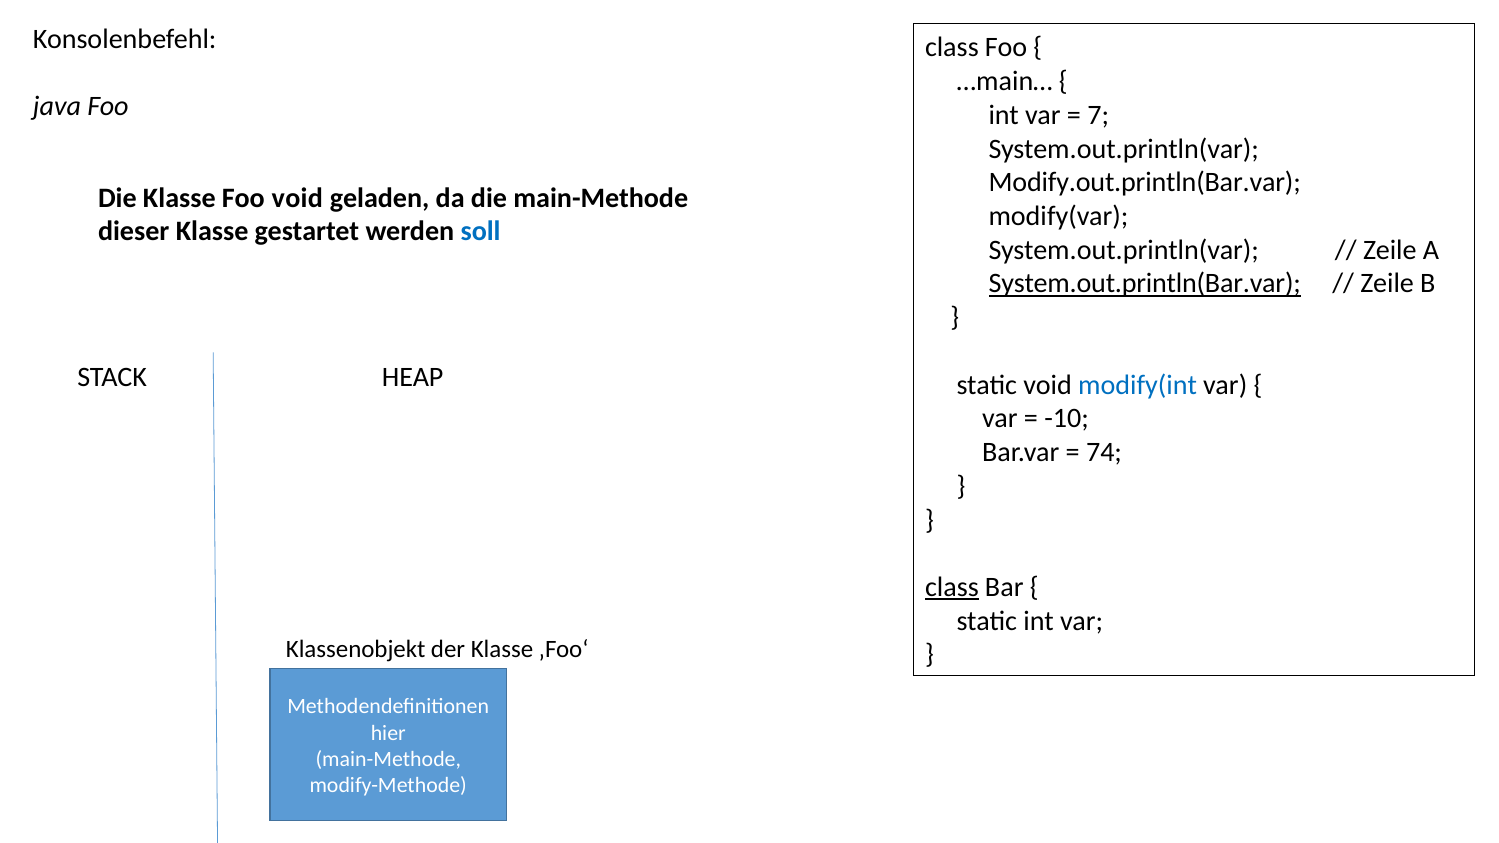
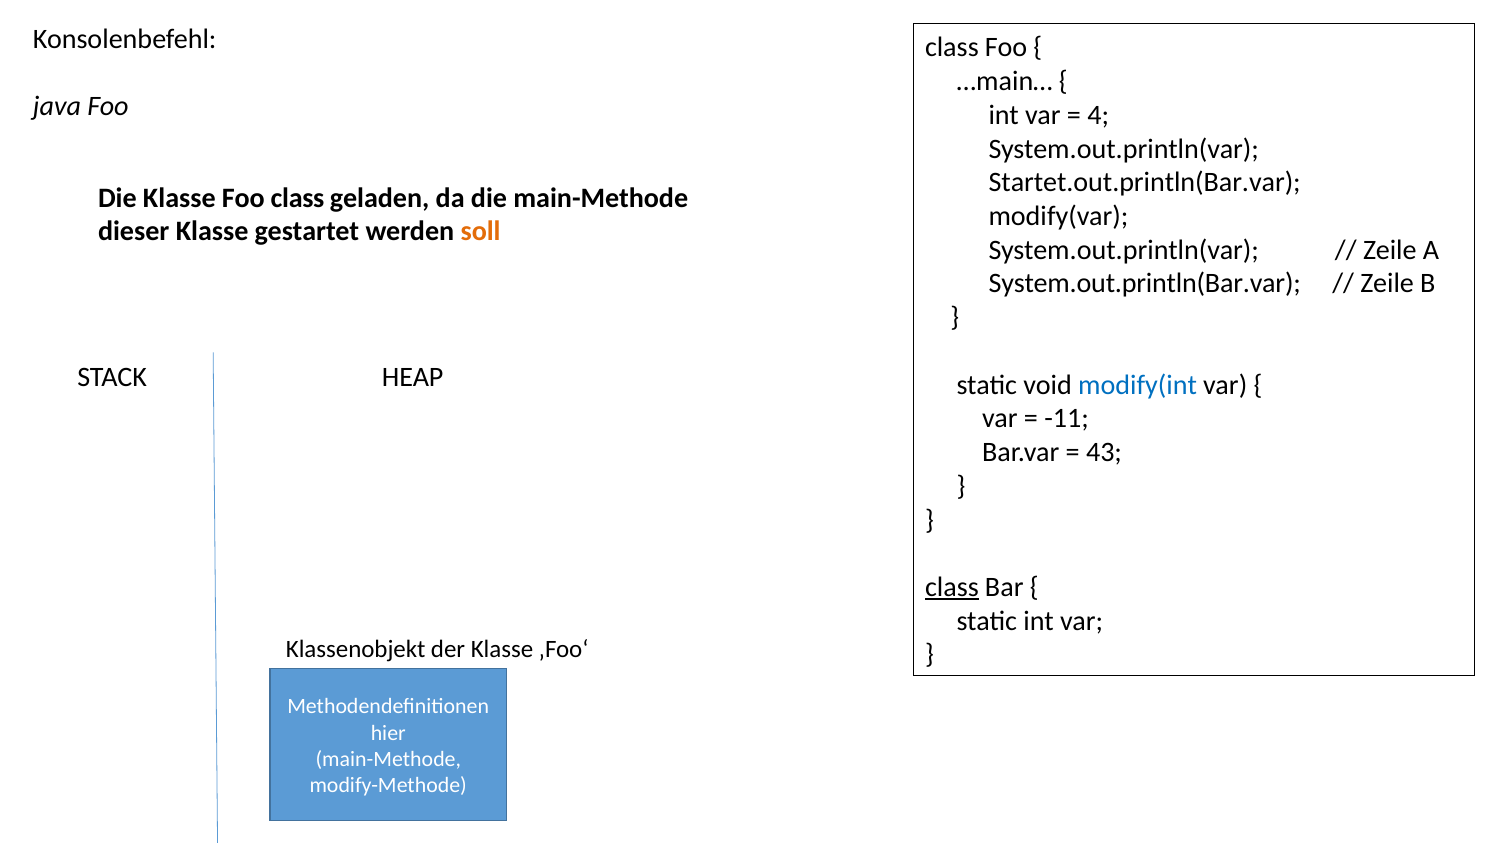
7: 7 -> 4
Modify.out.println(Bar.var: Modify.out.println(Bar.var -> Startet.out.println(Bar.var
Foo void: void -> class
soll colour: blue -> orange
System.out.println(Bar.var underline: present -> none
-10: -10 -> -11
74: 74 -> 43
